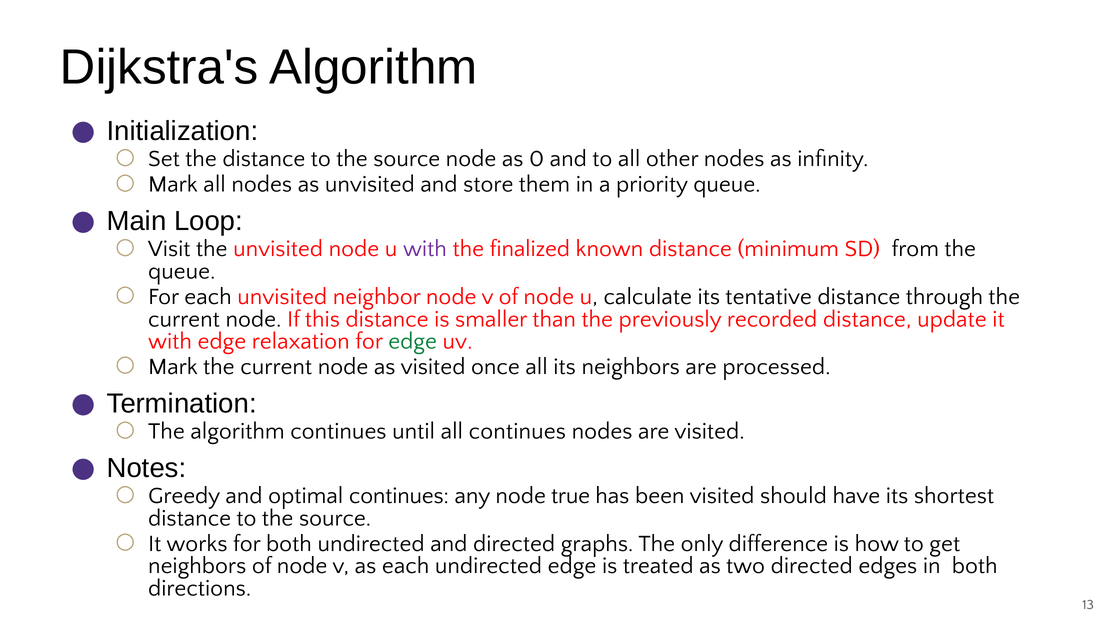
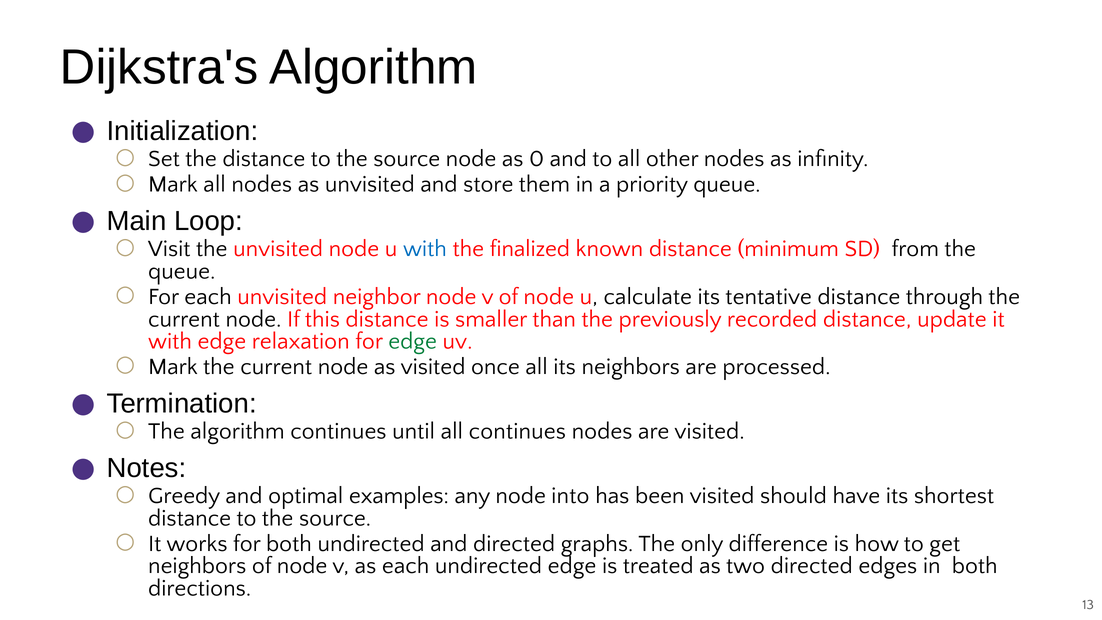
with at (425, 249) colour: purple -> blue
optimal continues: continues -> examples
true: true -> into
